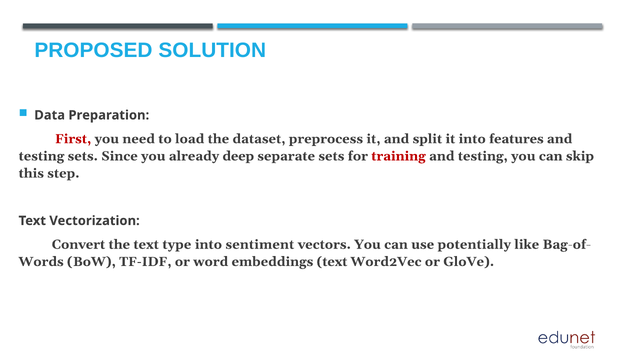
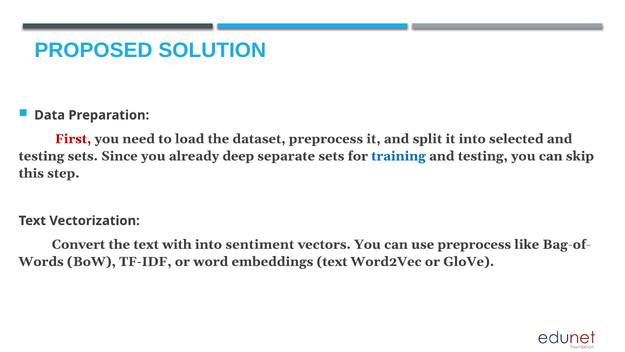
features: features -> selected
training colour: red -> blue
type: type -> with
use potentially: potentially -> preprocess
